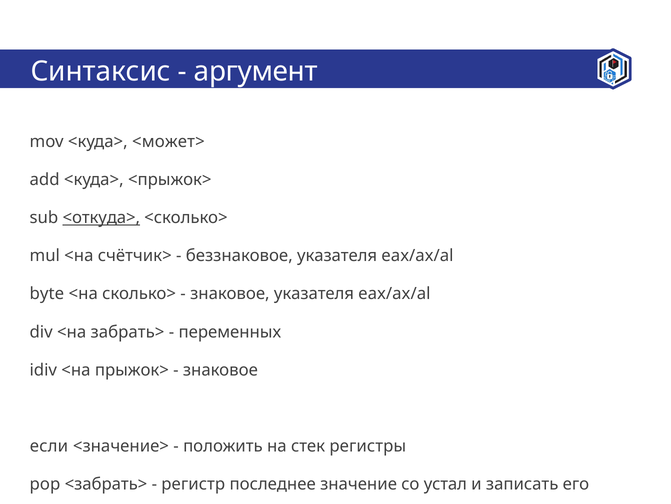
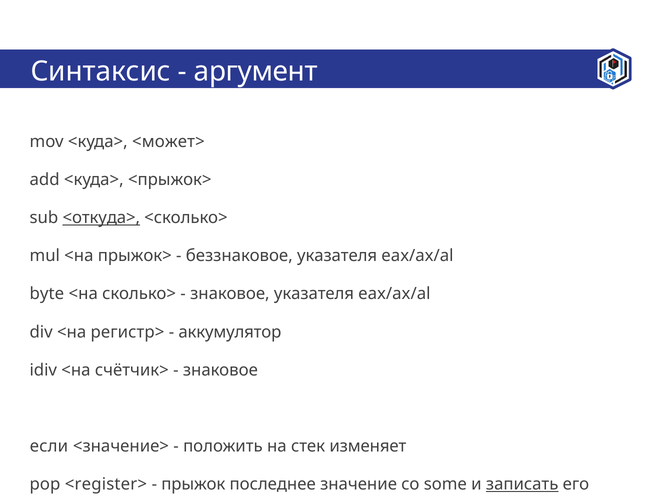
счётчик>: счётчик> -> прыжок>
забрать>: забрать> -> регистр>
переменных: переменных -> аккумулятор
прыжок>: прыжок> -> счётчик>
регистры: регистры -> изменяет
<забрать>: <забрать> -> <register>
регистр: регистр -> прыжок
устал: устал -> some
записать underline: none -> present
